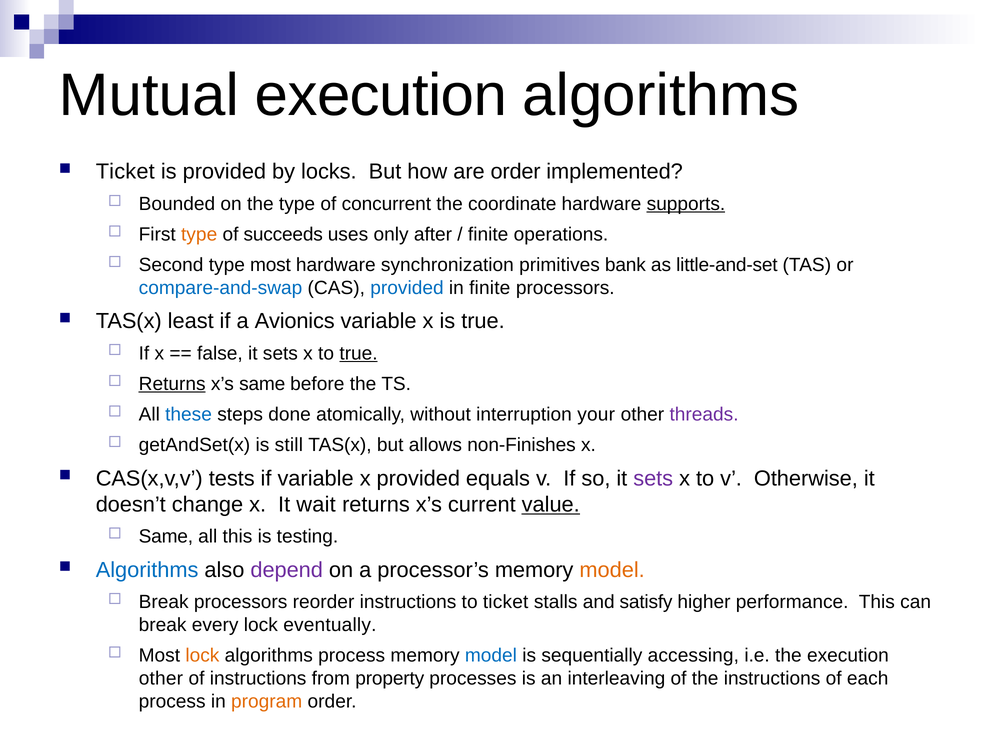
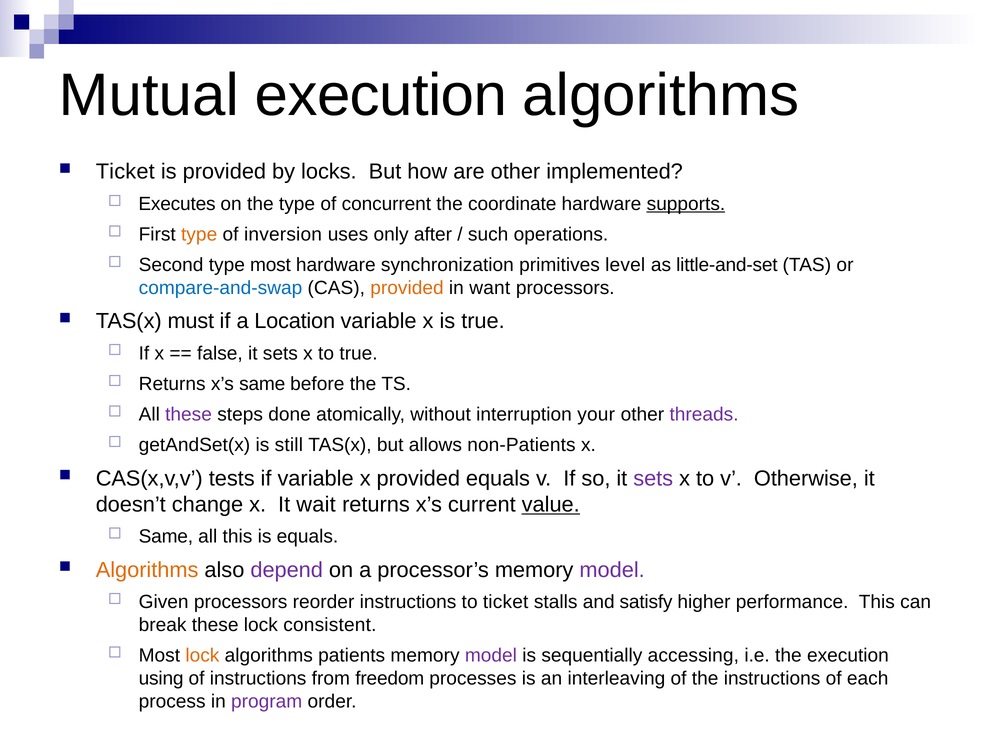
are order: order -> other
Bounded: Bounded -> Executes
succeeds: succeeds -> inversion
finite at (488, 235): finite -> such
bank: bank -> level
provided at (407, 288) colour: blue -> orange
in finite: finite -> want
least: least -> must
Avionics: Avionics -> Location
true at (359, 354) underline: present -> none
Returns at (172, 384) underline: present -> none
these at (189, 415) colour: blue -> purple
non-Finishes: non-Finishes -> non-Patients
is testing: testing -> equals
Algorithms at (147, 570) colour: blue -> orange
model at (612, 570) colour: orange -> purple
Break at (164, 602): Break -> Given
break every: every -> these
eventually: eventually -> consistent
algorithms process: process -> patients
model at (491, 656) colour: blue -> purple
other at (161, 679): other -> using
property: property -> freedom
program colour: orange -> purple
